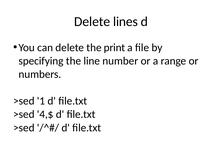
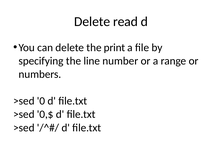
lines: lines -> read
1: 1 -> 0
4,$: 4,$ -> 0,$
